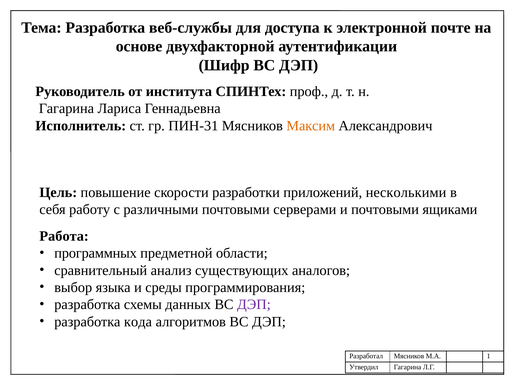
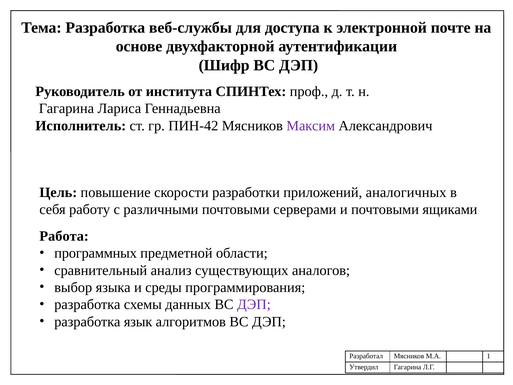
ПИН-31: ПИН-31 -> ПИН-42
Максим colour: orange -> purple
несколькими: несколькими -> аналогичных
кода: кода -> язык
